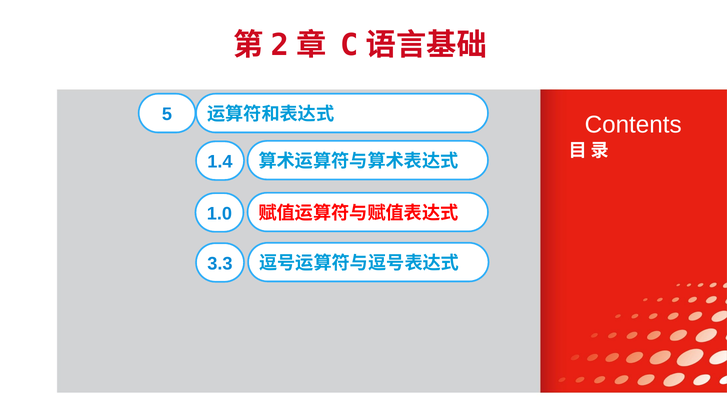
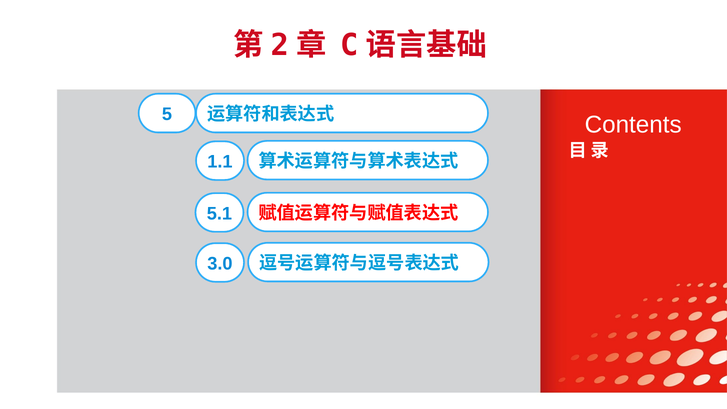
1.4: 1.4 -> 1.1
1.0: 1.0 -> 5.1
3.3: 3.3 -> 3.0
